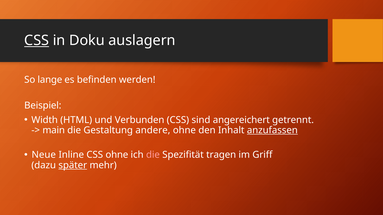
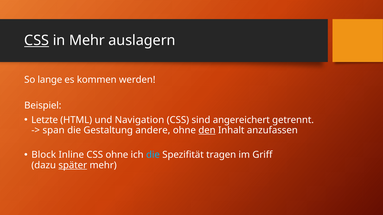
in Doku: Doku -> Mehr
befinden: befinden -> kommen
Width: Width -> Letzte
Verbunden: Verbunden -> Navigation
main: main -> span
den underline: none -> present
anzufassen underline: present -> none
Neue: Neue -> Block
die at (153, 155) colour: pink -> light blue
